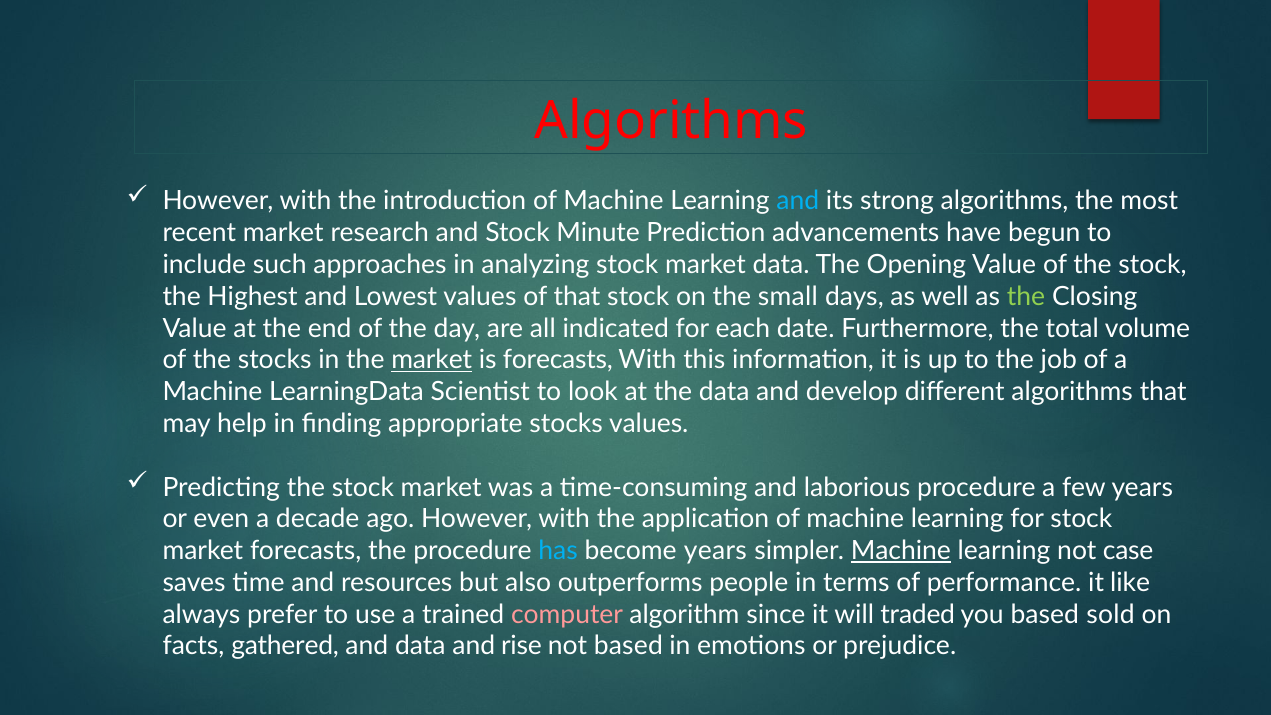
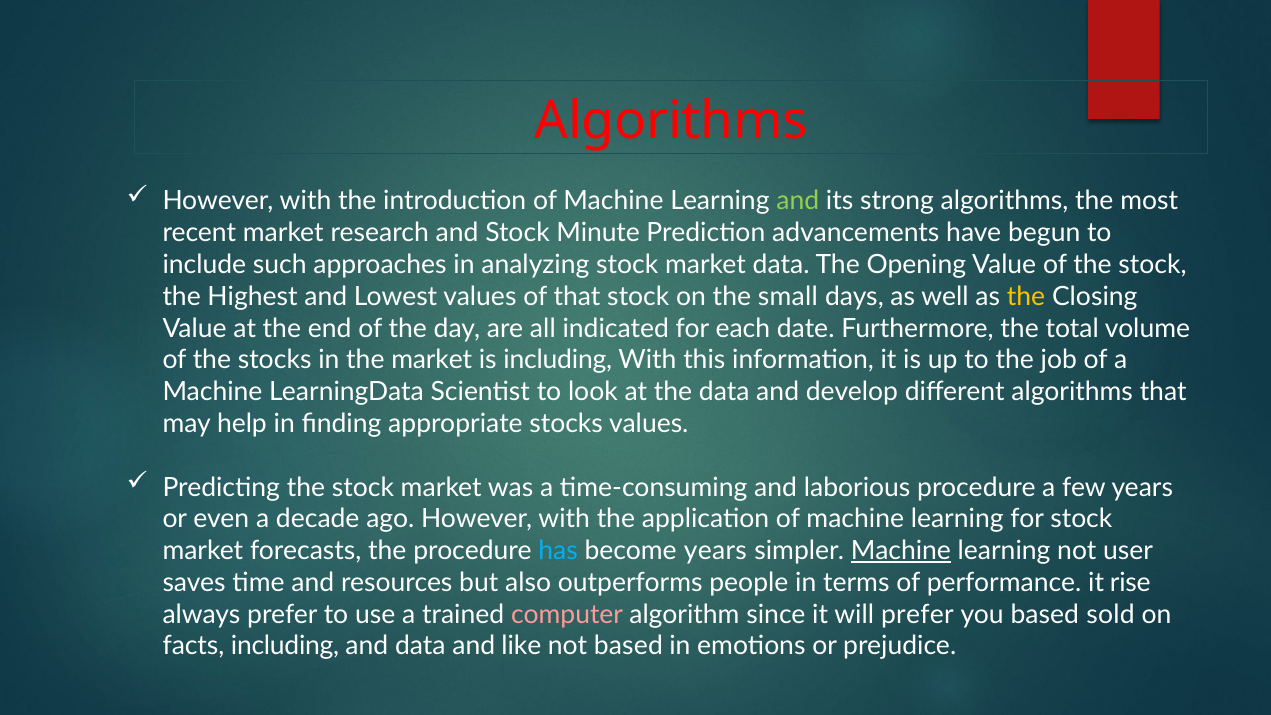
and at (798, 201) colour: light blue -> light green
the at (1026, 297) colour: light green -> yellow
market at (432, 360) underline: present -> none
is forecasts: forecasts -> including
case: case -> user
like: like -> rise
will traded: traded -> prefer
facts gathered: gathered -> including
rise: rise -> like
